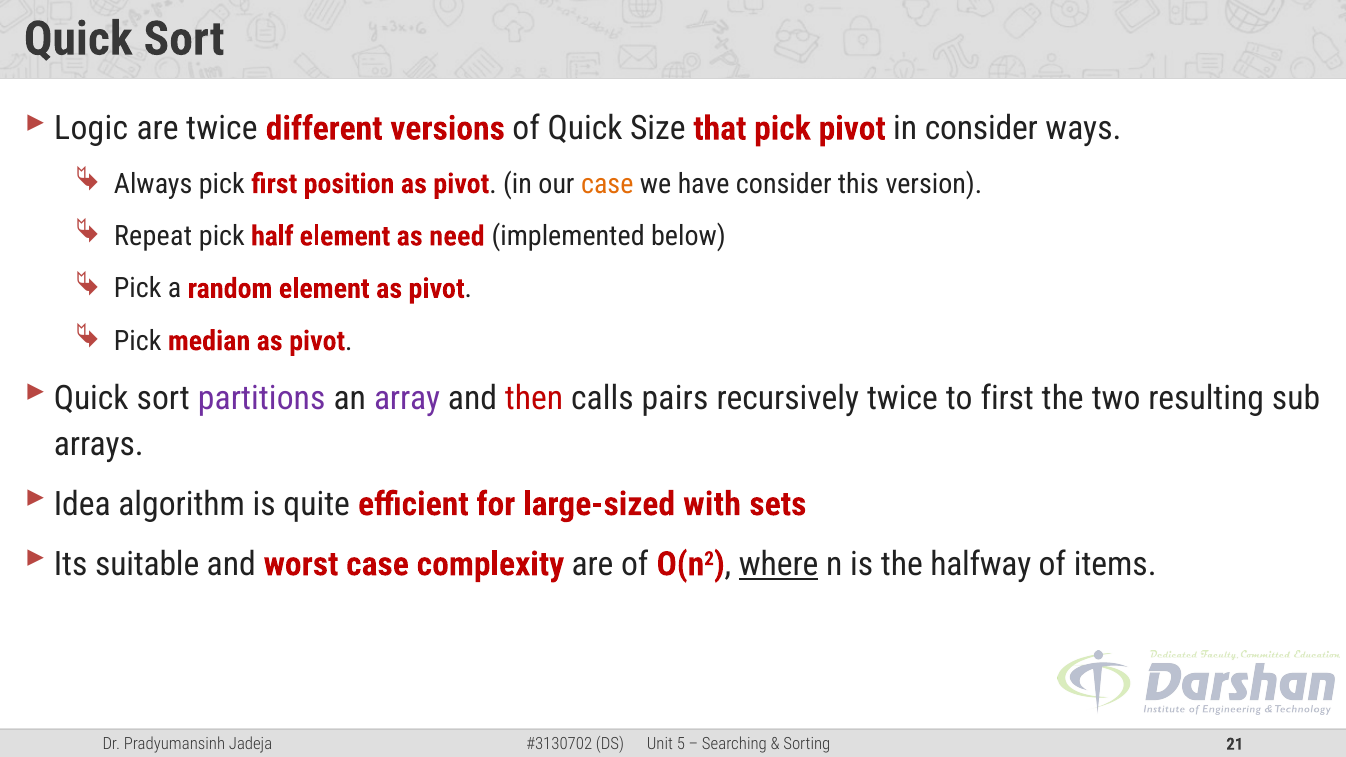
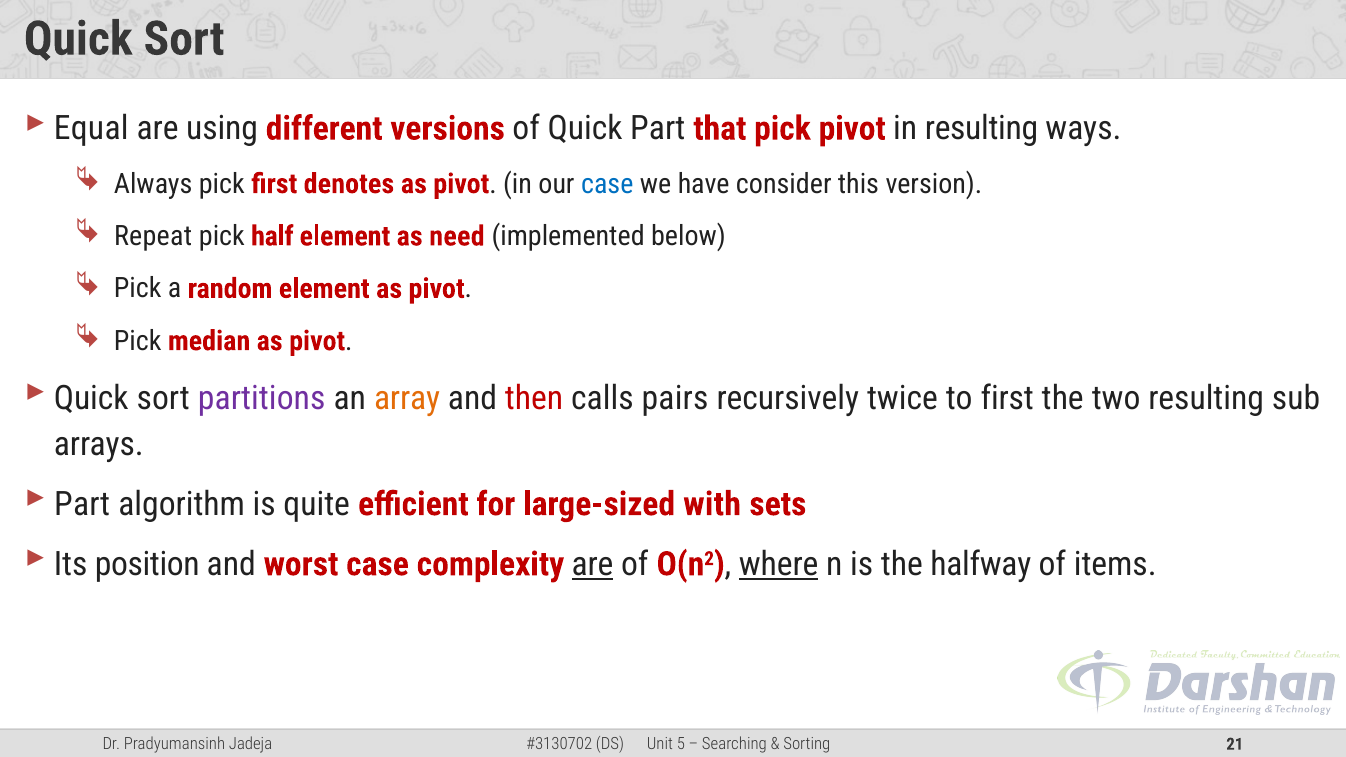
Logic: Logic -> Equal
are twice: twice -> using
Quick Size: Size -> Part
in consider: consider -> resulting
position: position -> denotes
case at (607, 184) colour: orange -> blue
array colour: purple -> orange
Idea at (82, 504): Idea -> Part
suitable: suitable -> position
are at (593, 564) underline: none -> present
